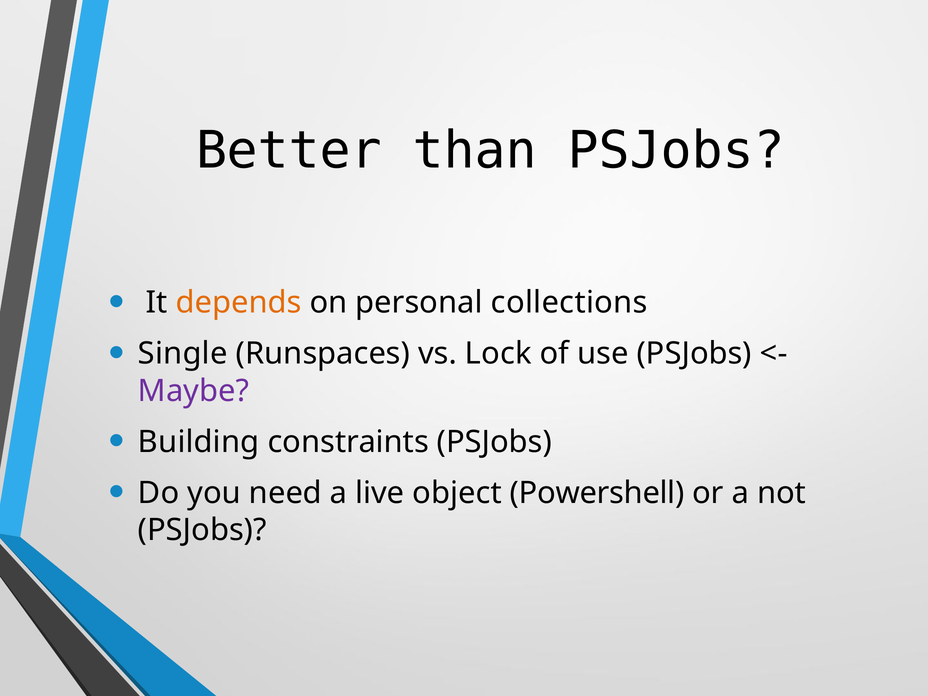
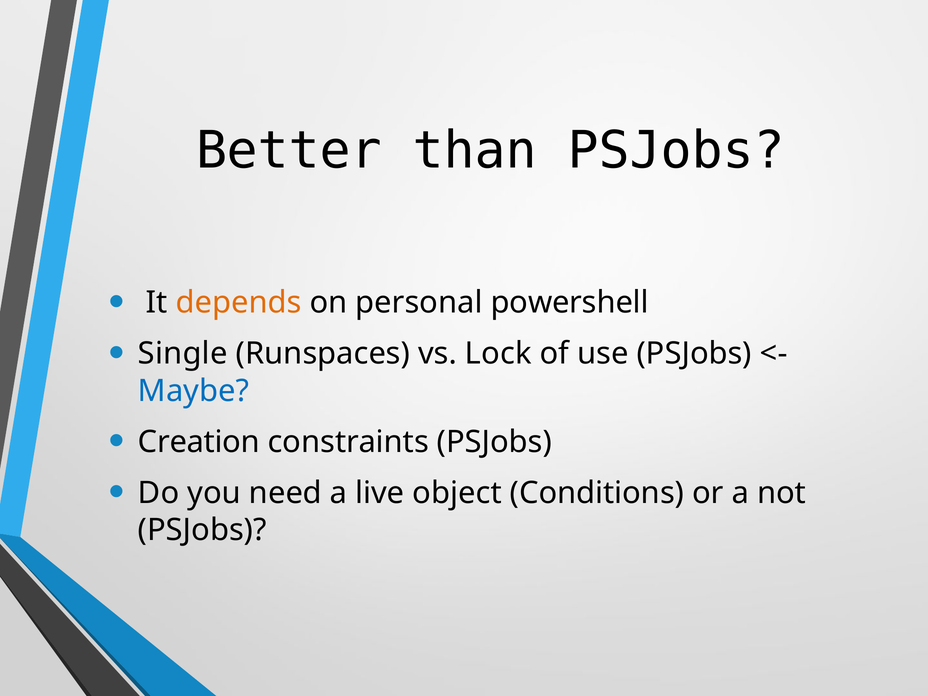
collections: collections -> powershell
Maybe colour: purple -> blue
Building: Building -> Creation
Powershell: Powershell -> Conditions
